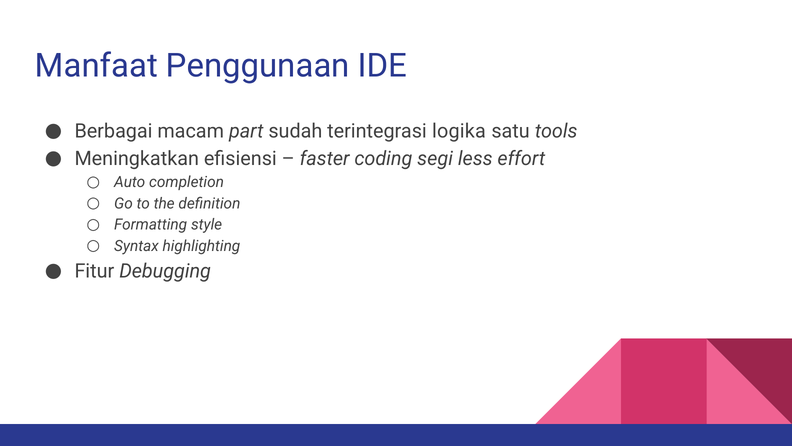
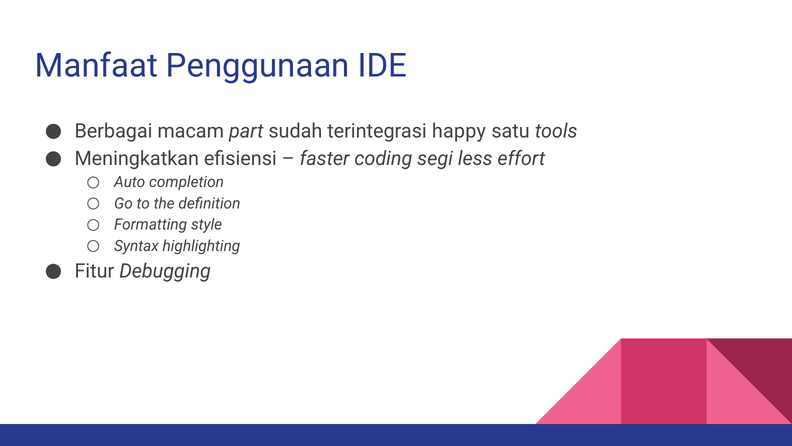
logika: logika -> happy
